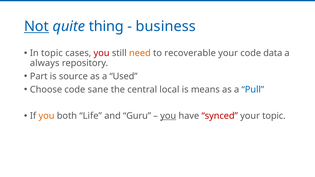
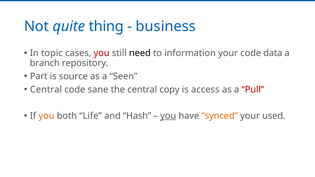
Not underline: present -> none
need colour: orange -> black
recoverable: recoverable -> information
always: always -> branch
Used: Used -> Seen
Choose at (46, 90): Choose -> Central
local: local -> copy
means: means -> access
Pull colour: blue -> red
Guru: Guru -> Hash
synced colour: red -> orange
your topic: topic -> used
